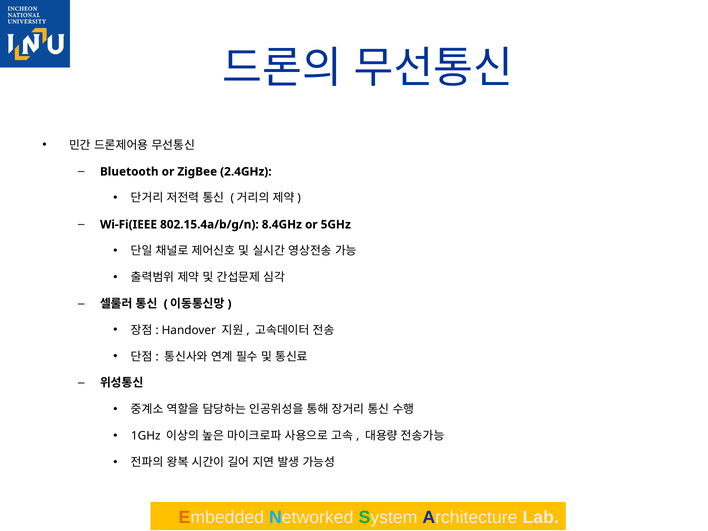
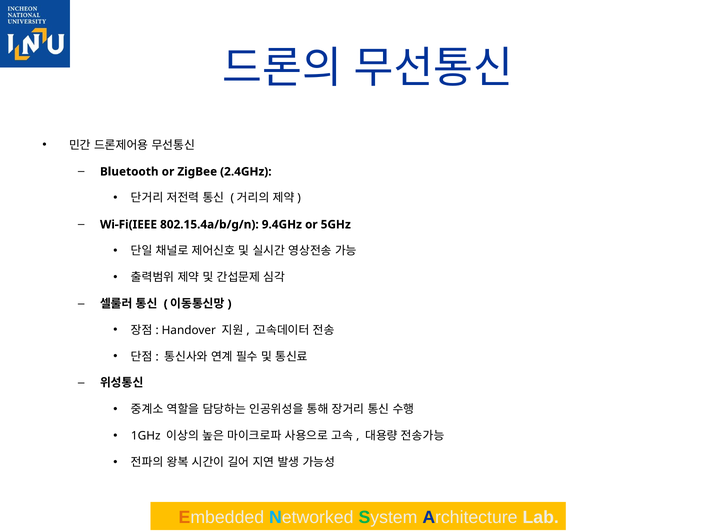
8.4GHz: 8.4GHz -> 9.4GHz
